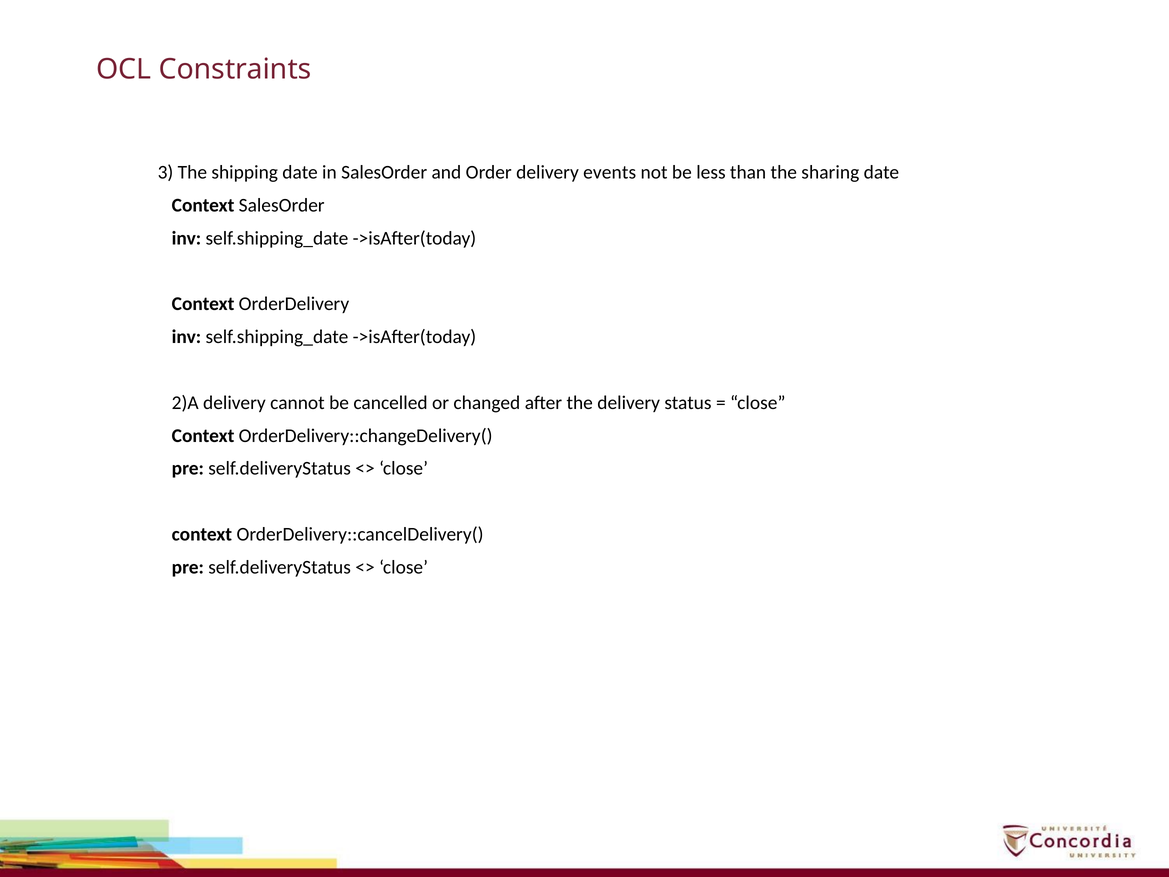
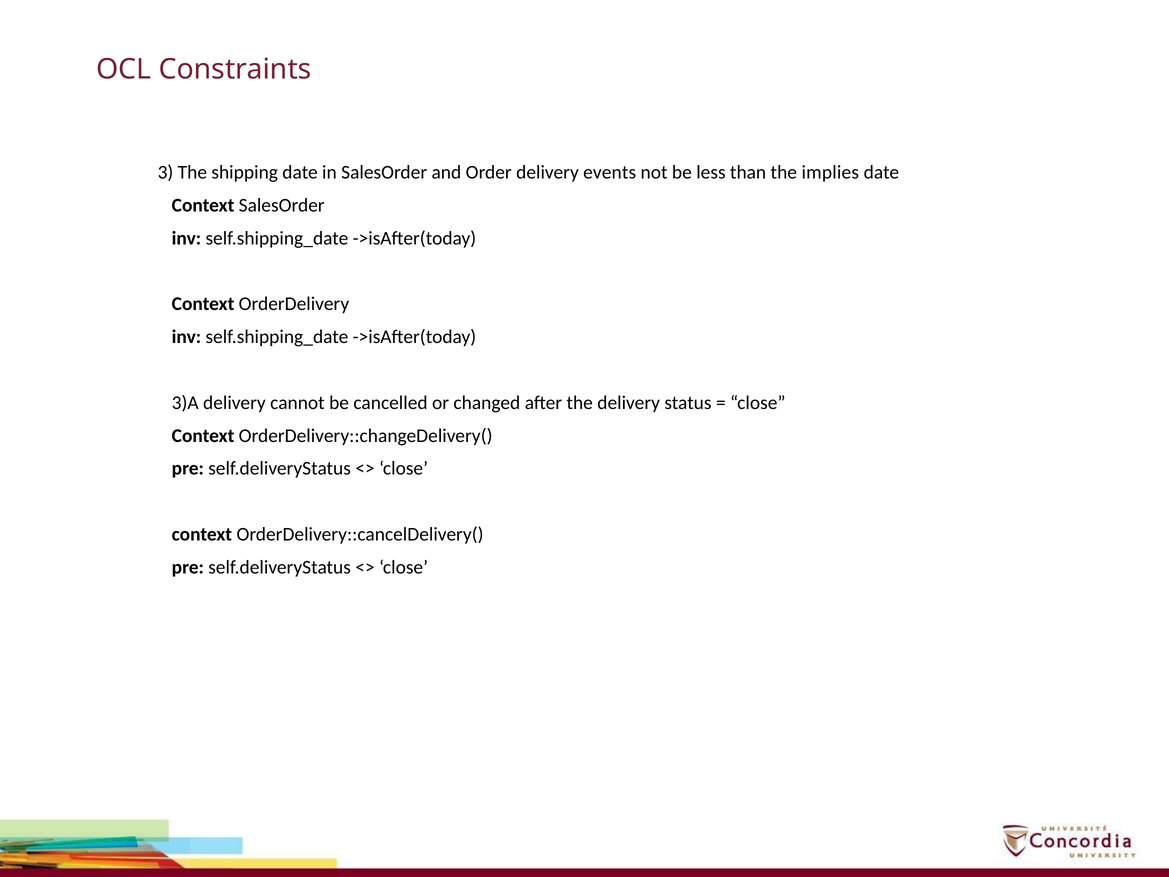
sharing: sharing -> implies
2)A: 2)A -> 3)A
